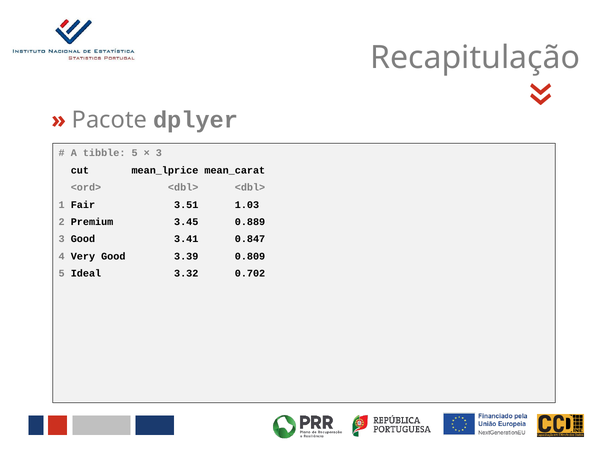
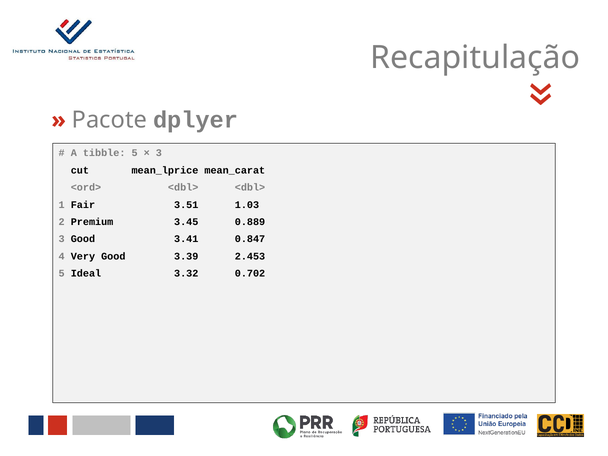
0.809: 0.809 -> 2.453
